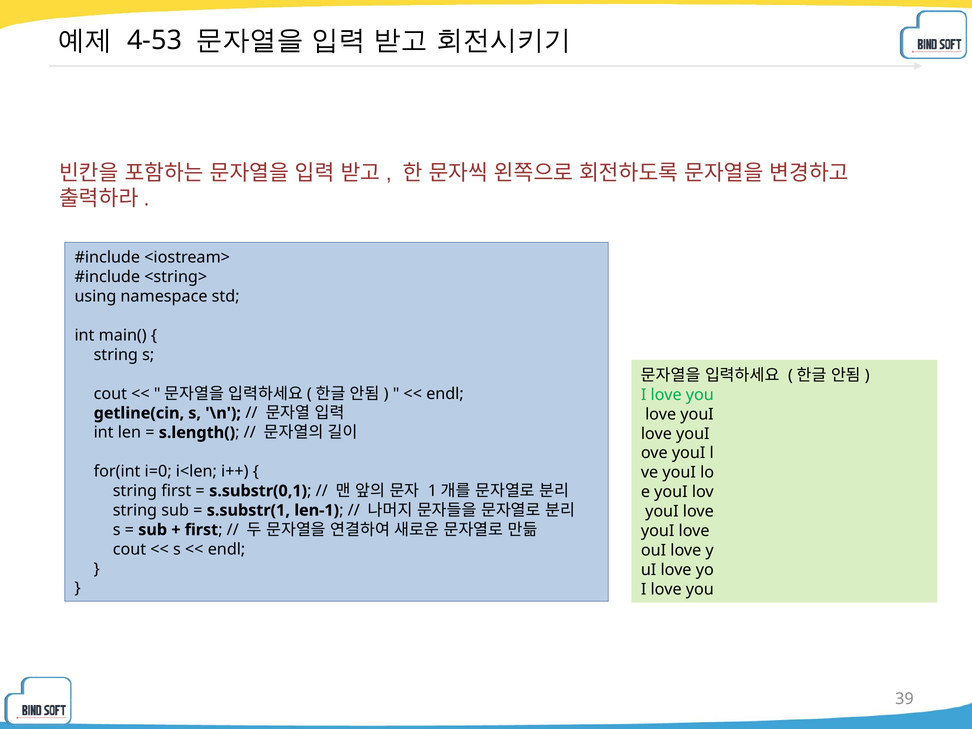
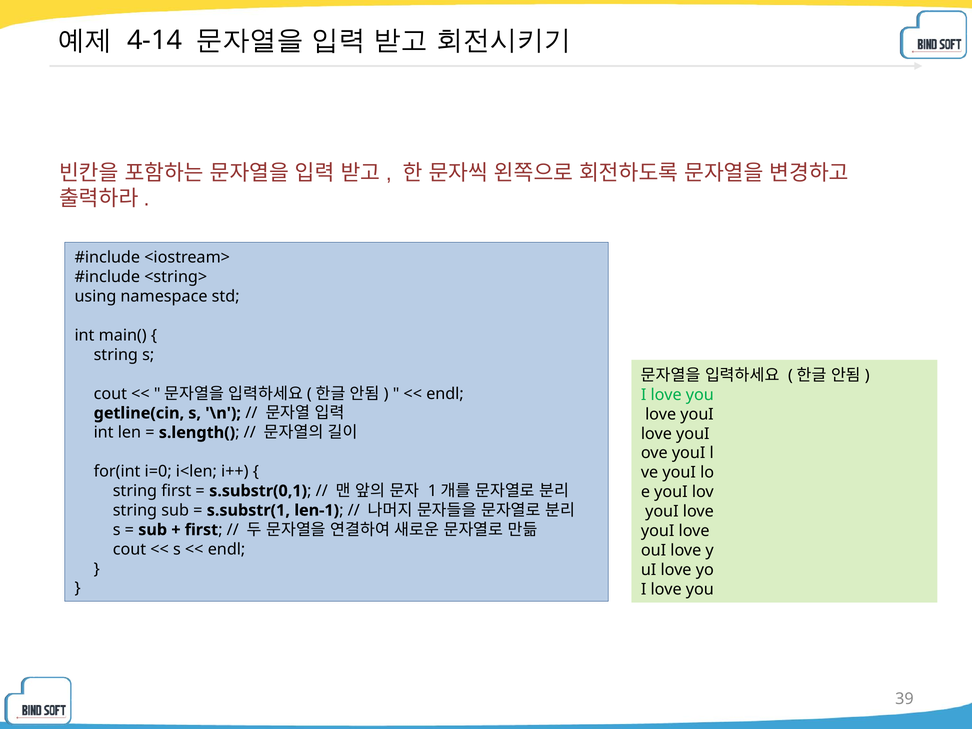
4-53: 4-53 -> 4-14
